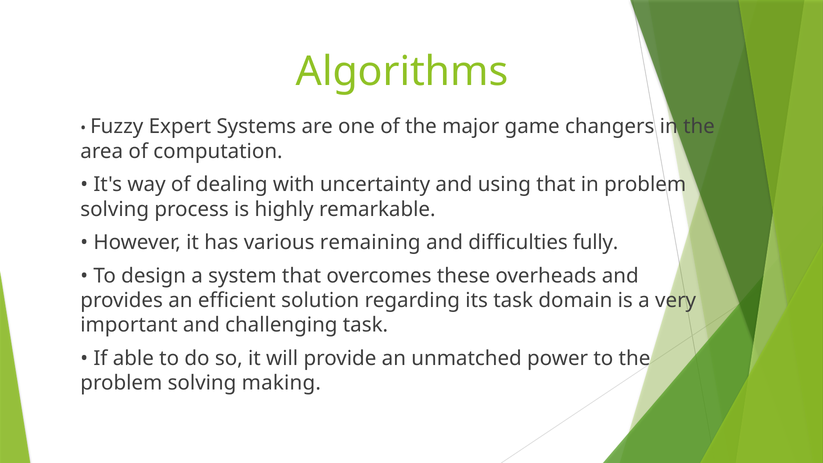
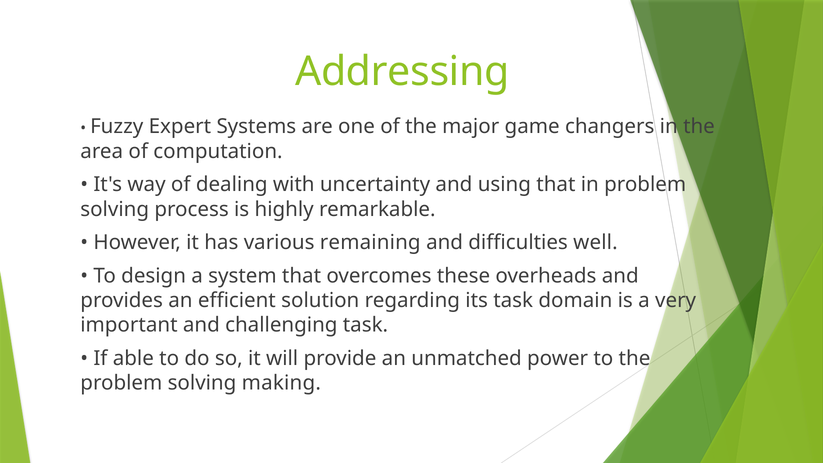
Algorithms: Algorithms -> Addressing
fully: fully -> well
